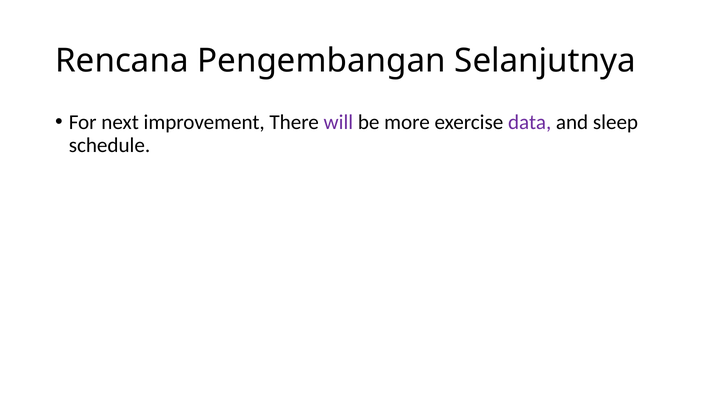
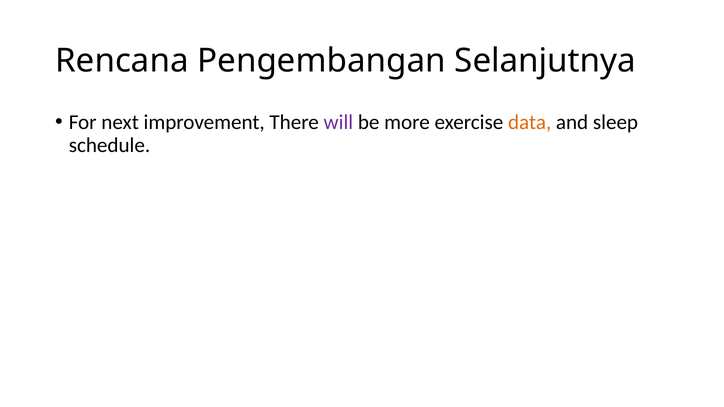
data colour: purple -> orange
